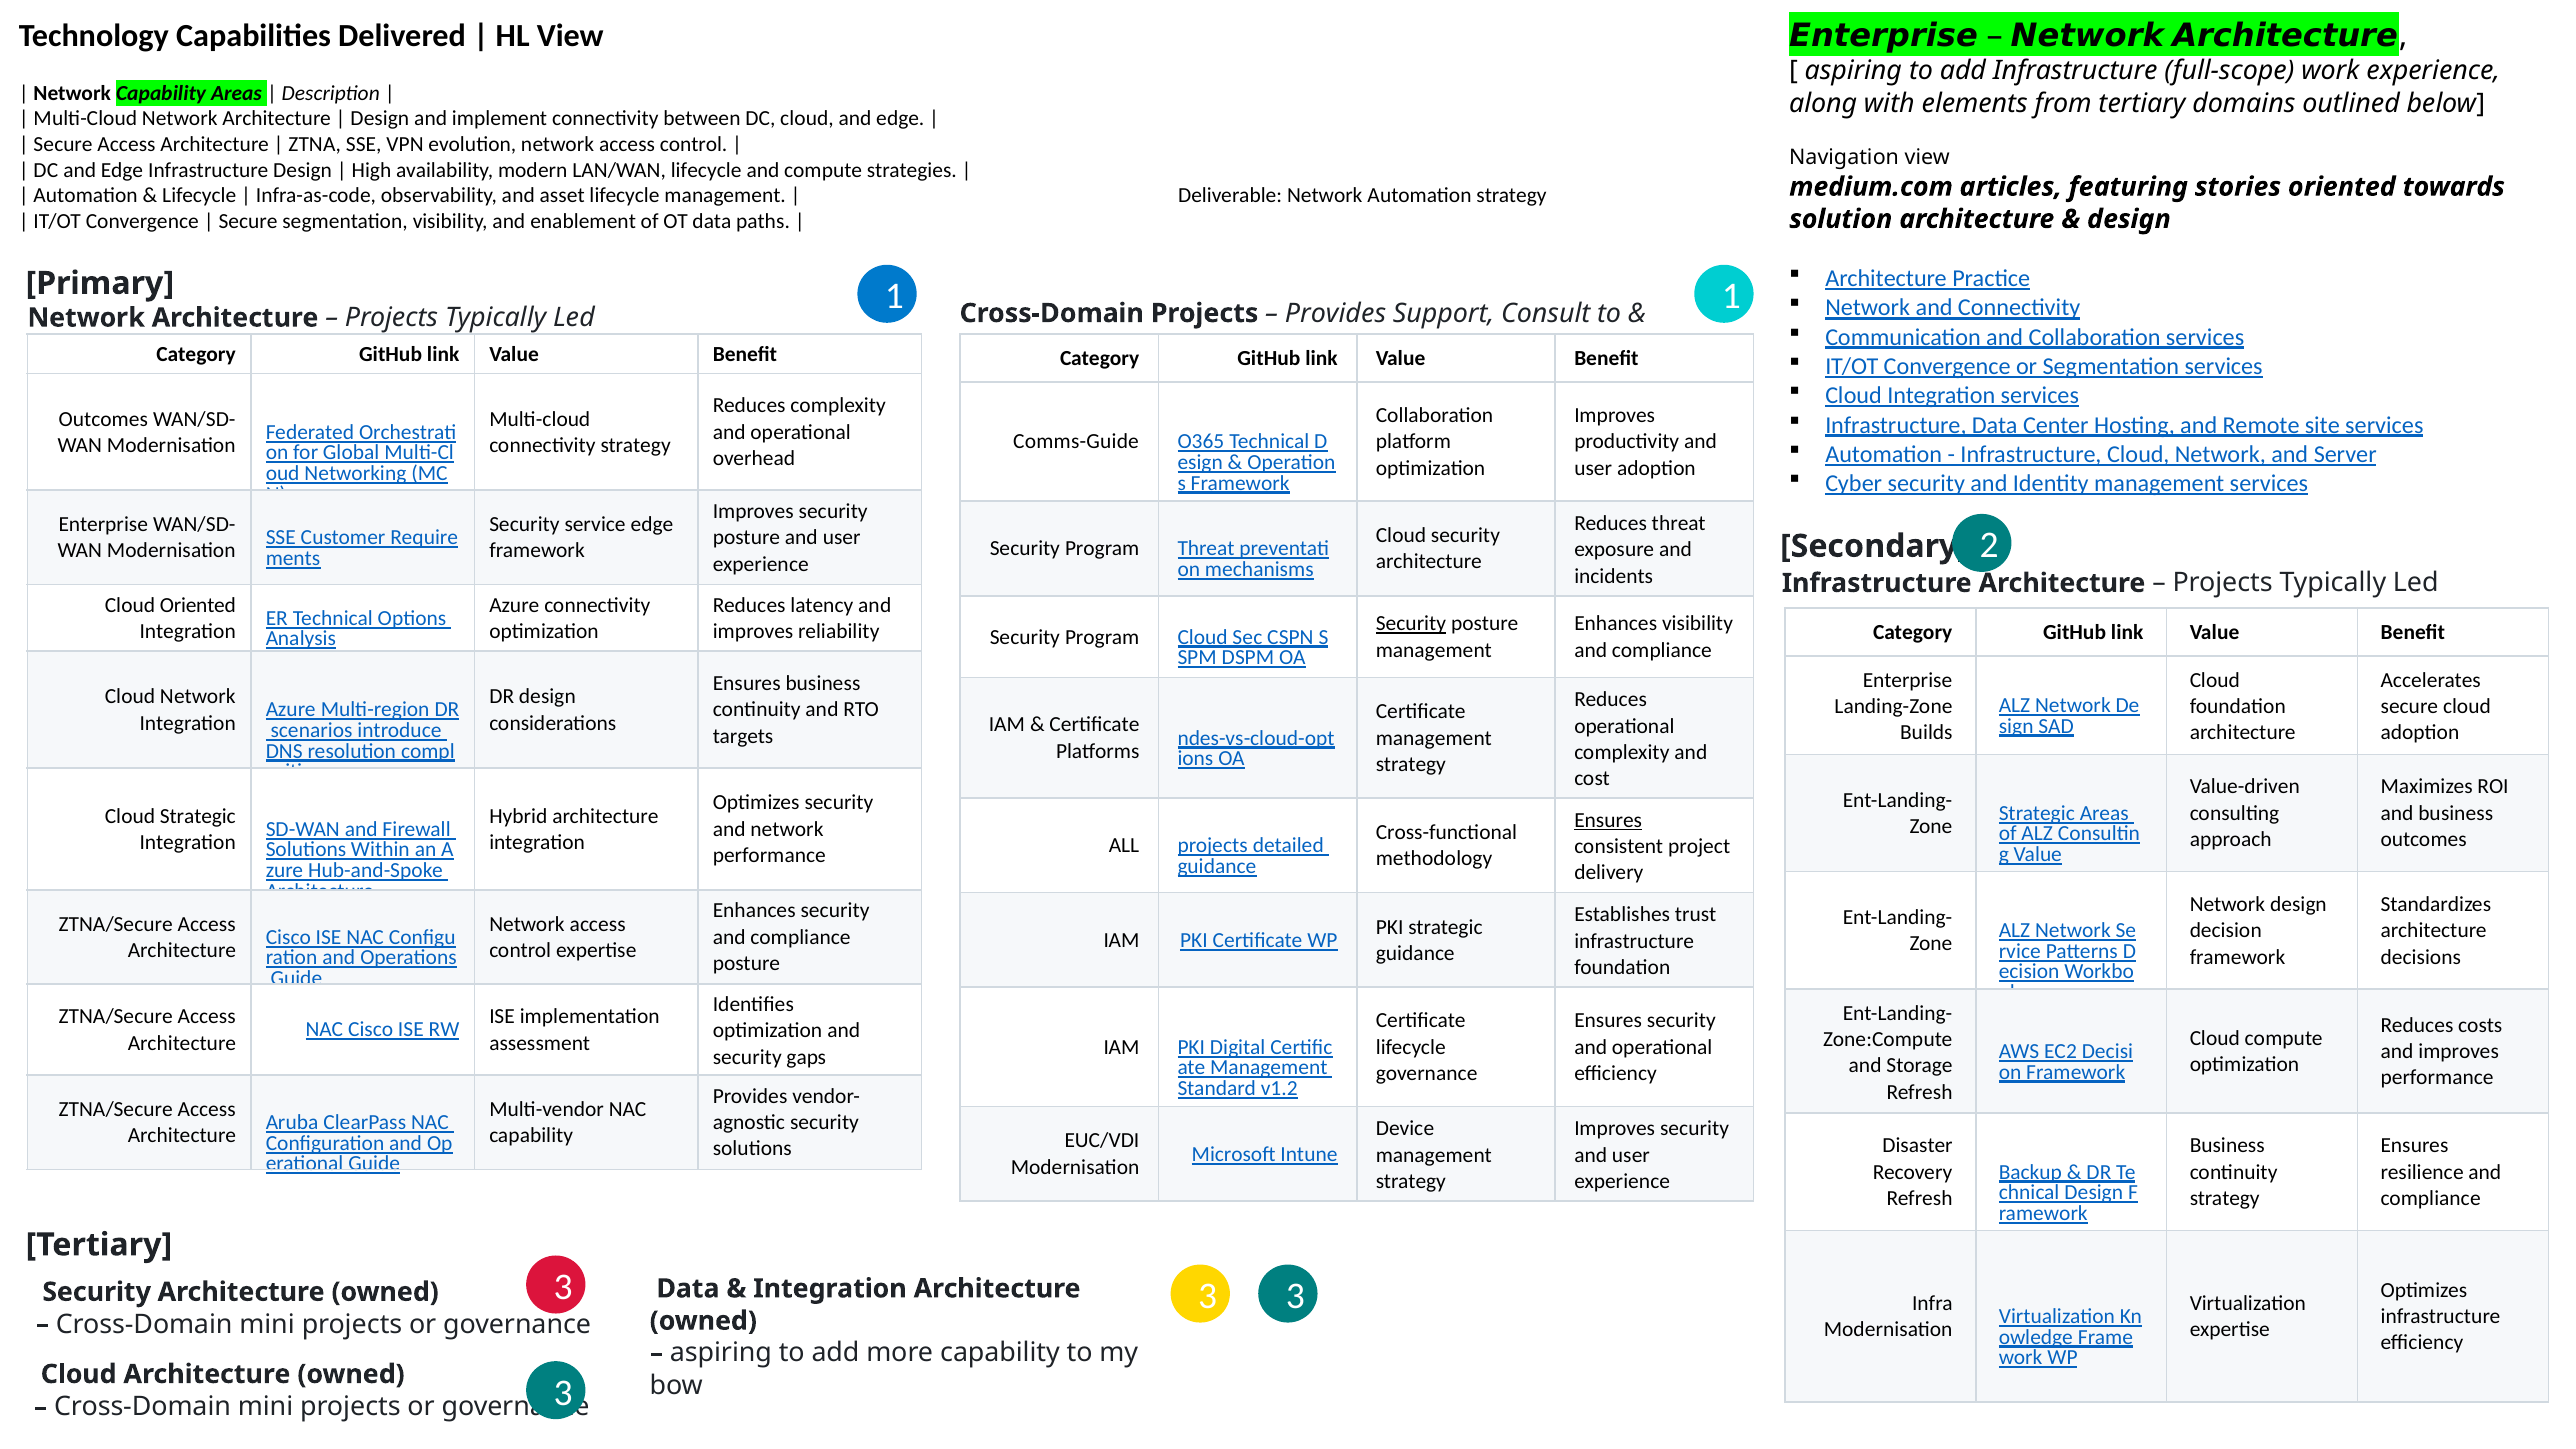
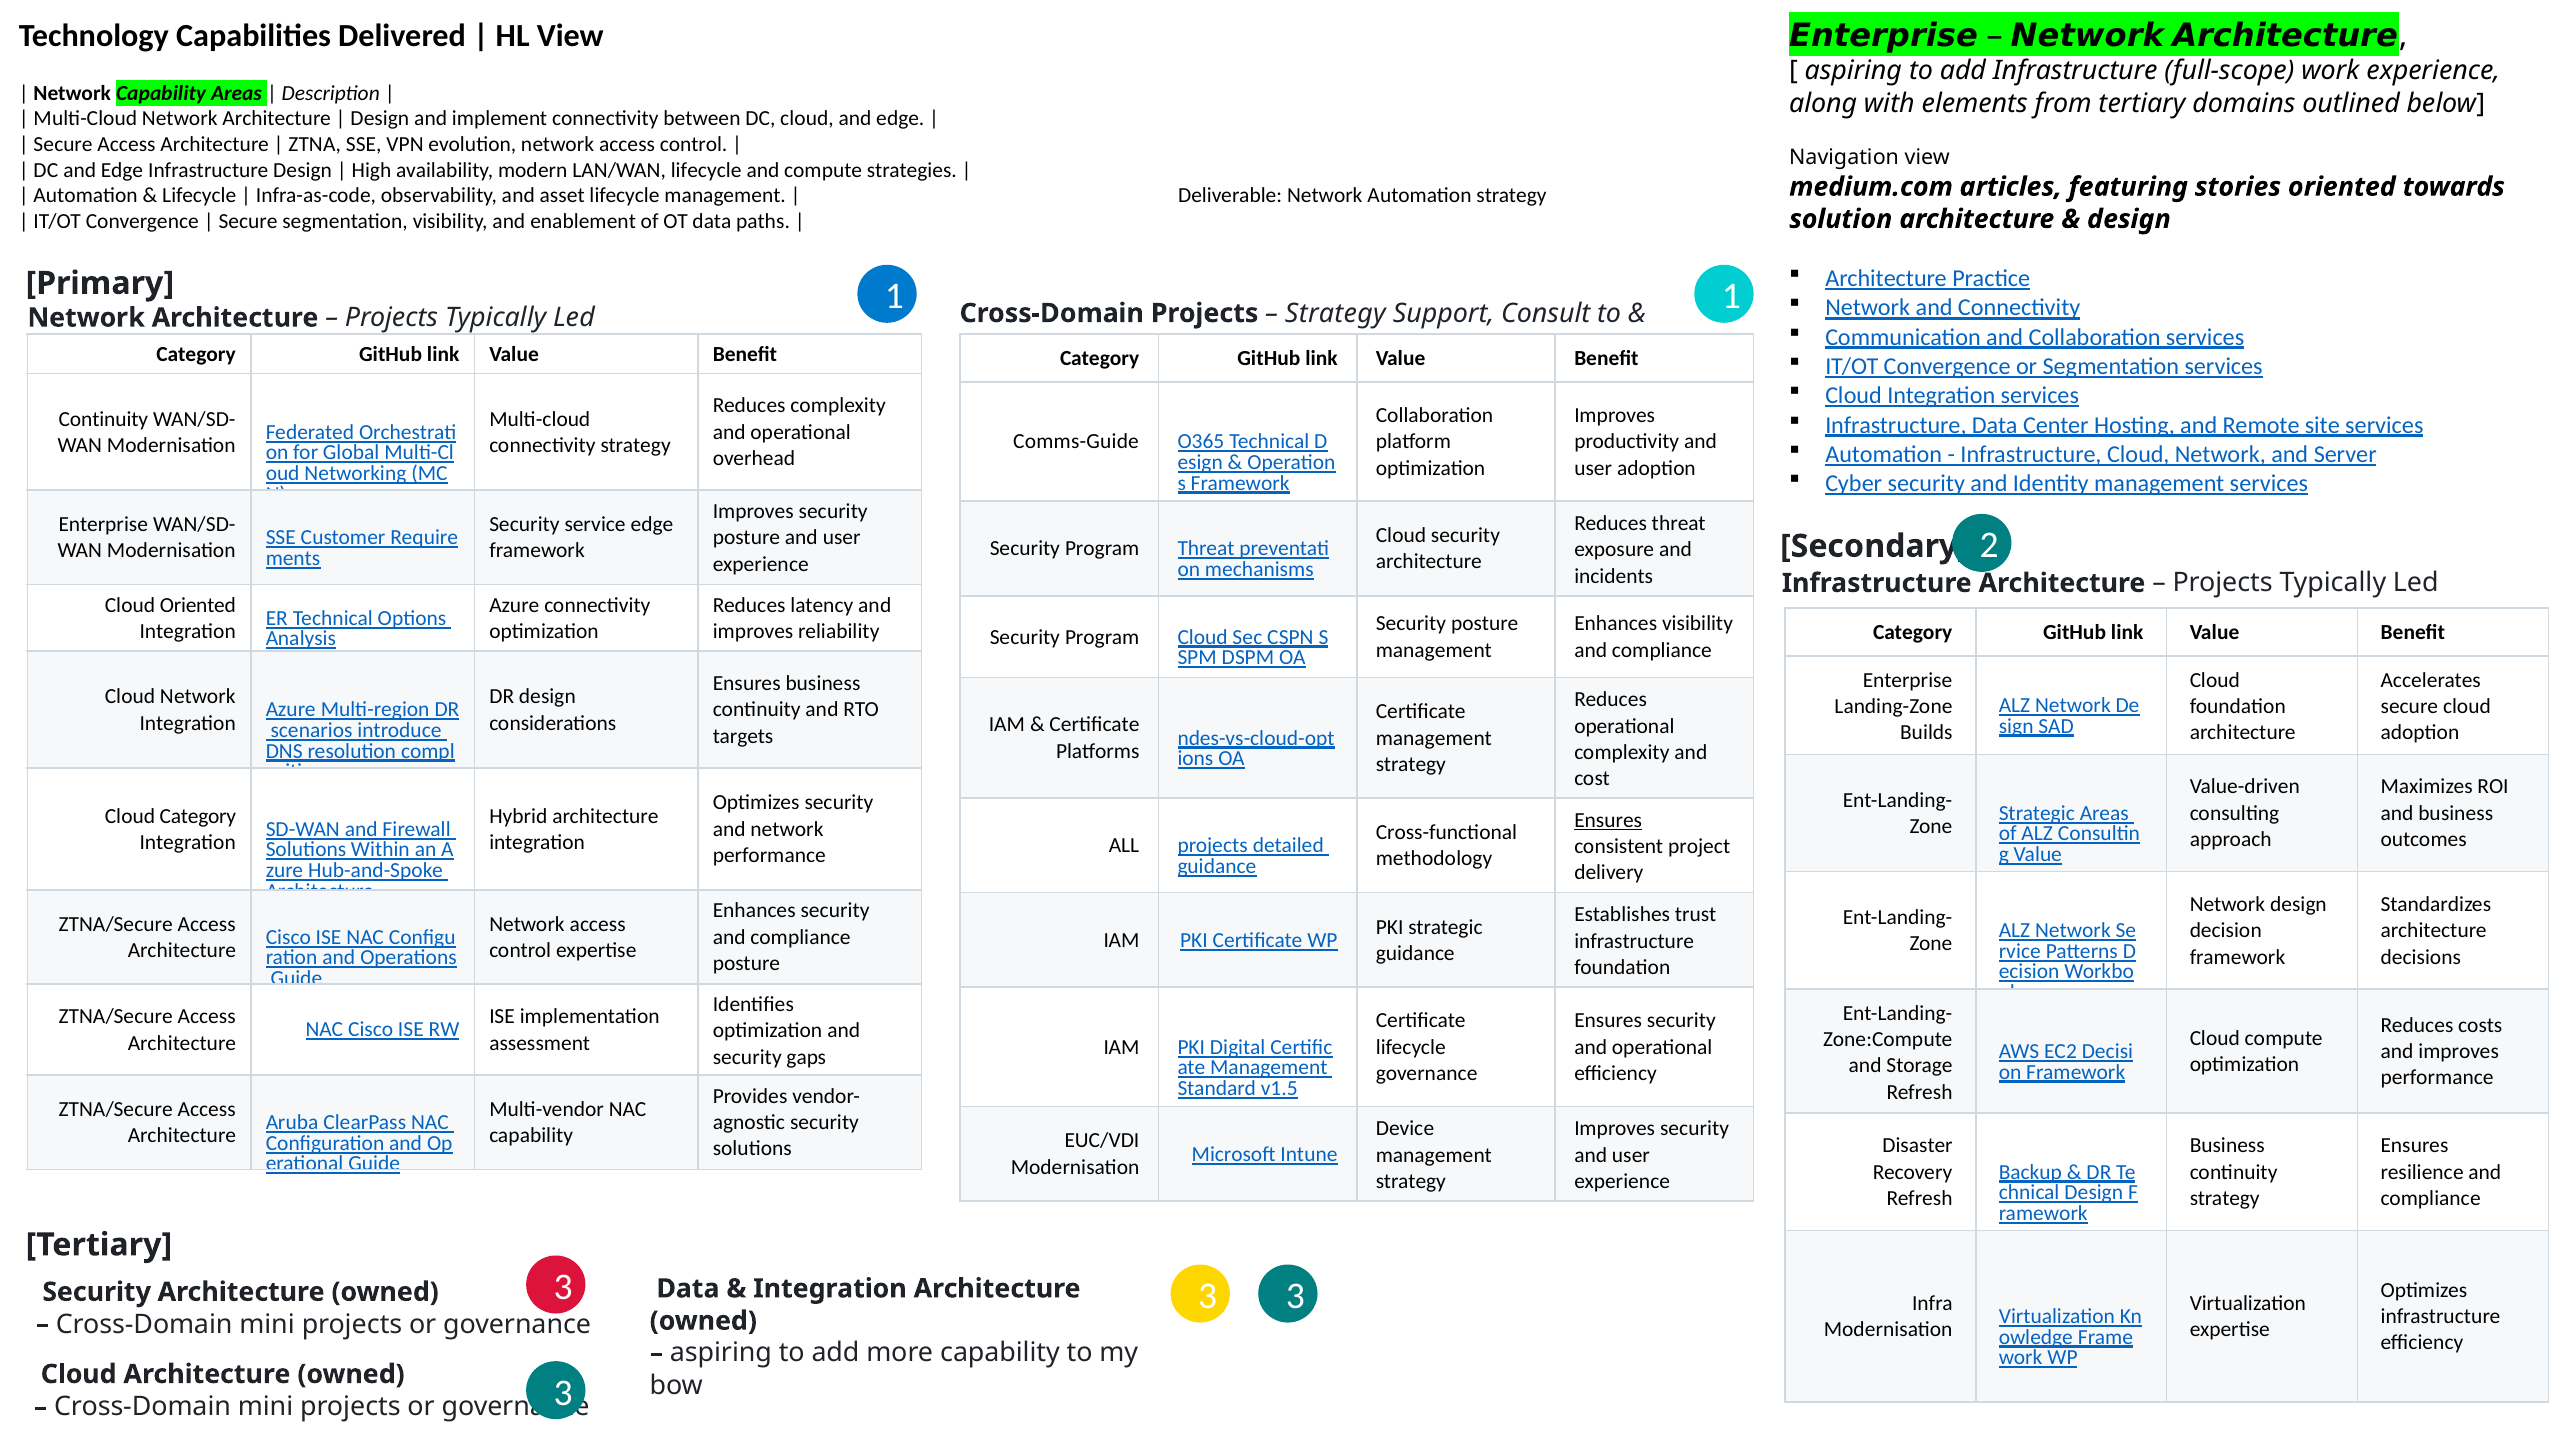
Provides at (1335, 313): Provides -> Strategy
Outcomes at (103, 419): Outcomes -> Continuity
Security at (1411, 624) underline: present -> none
Cloud Strategic: Strategic -> Category
v1.2: v1.2 -> v1.5
